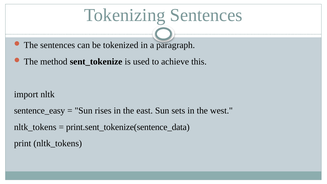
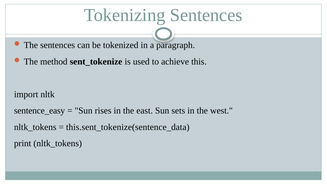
print.sent_tokenize(sentence_data: print.sent_tokenize(sentence_data -> this.sent_tokenize(sentence_data
